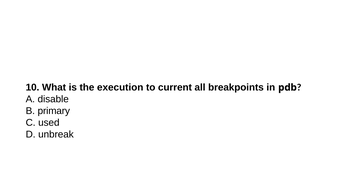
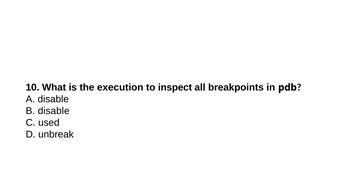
current: current -> inspect
B primary: primary -> disable
